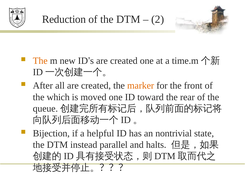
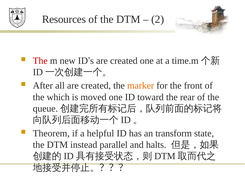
Reduction: Reduction -> Resources
The at (40, 61) colour: orange -> red
Bijection: Bijection -> Theorem
nontrivial: nontrivial -> transform
